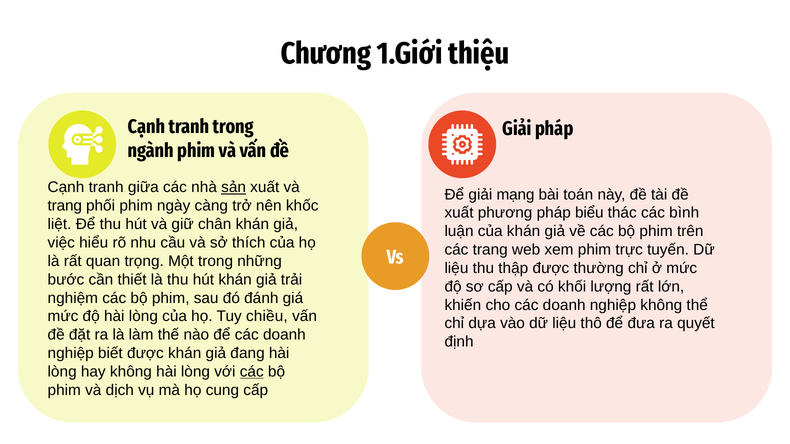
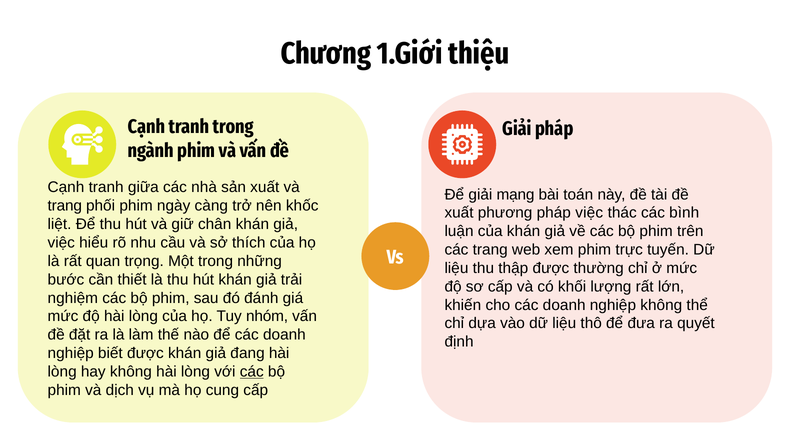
sản underline: present -> none
pháp biểu: biểu -> việc
chiều: chiều -> nhóm
